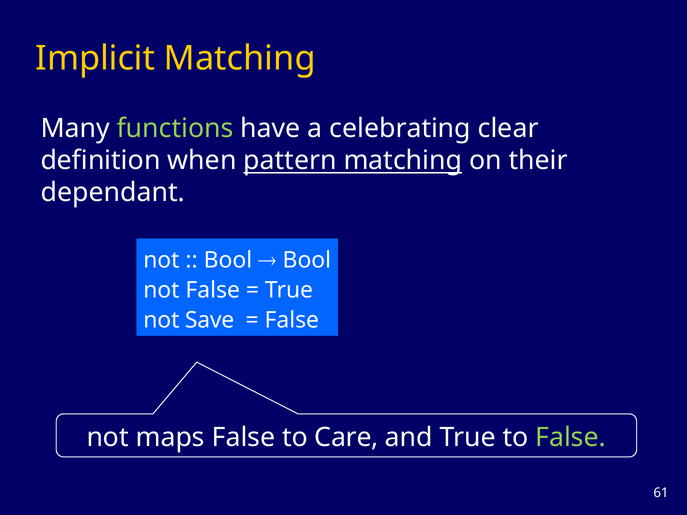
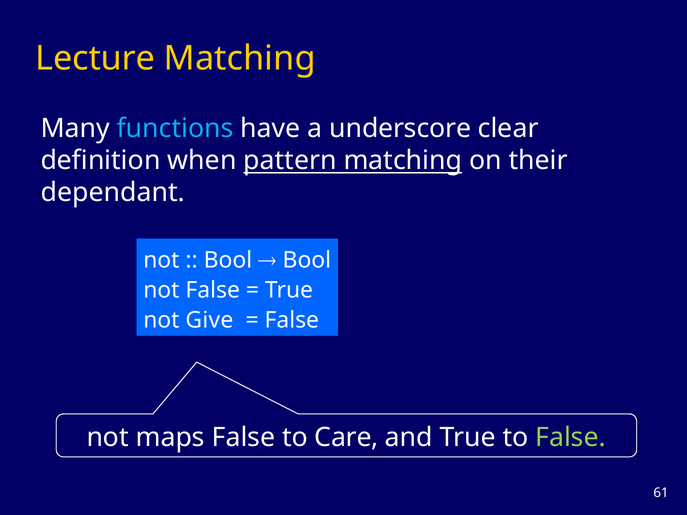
Implicit: Implicit -> Lecture
functions colour: light green -> light blue
celebrating: celebrating -> underscore
Save: Save -> Give
